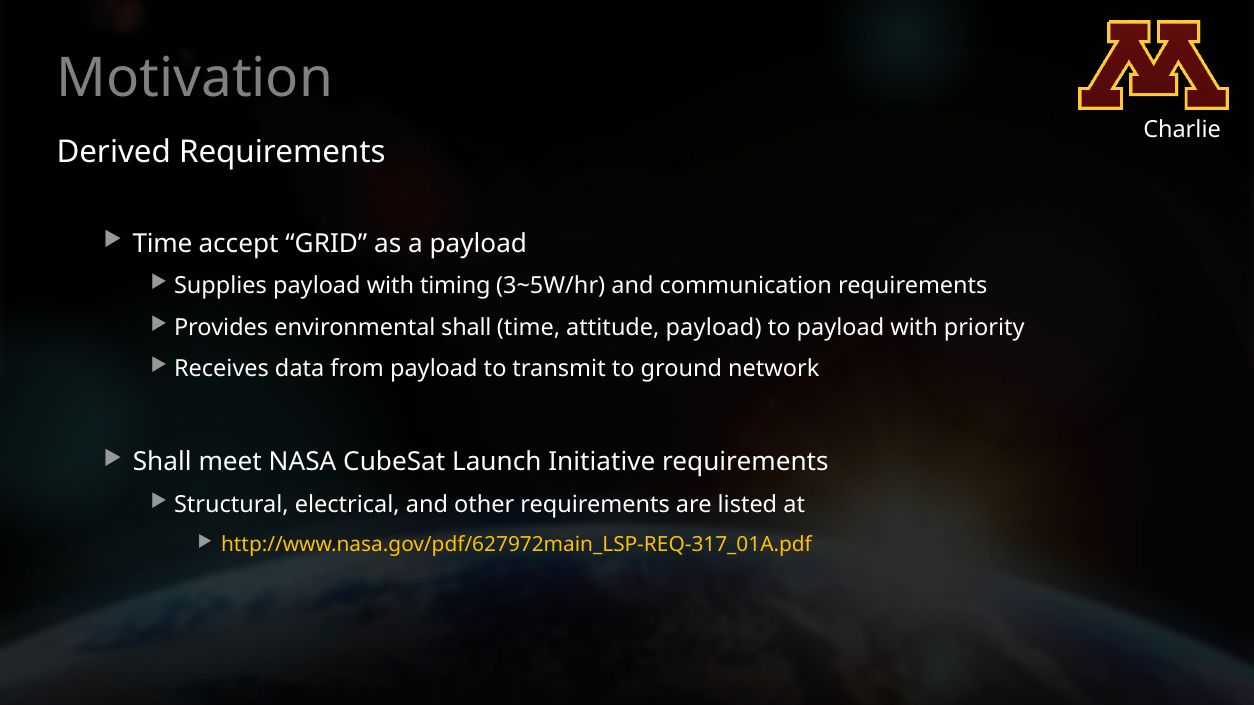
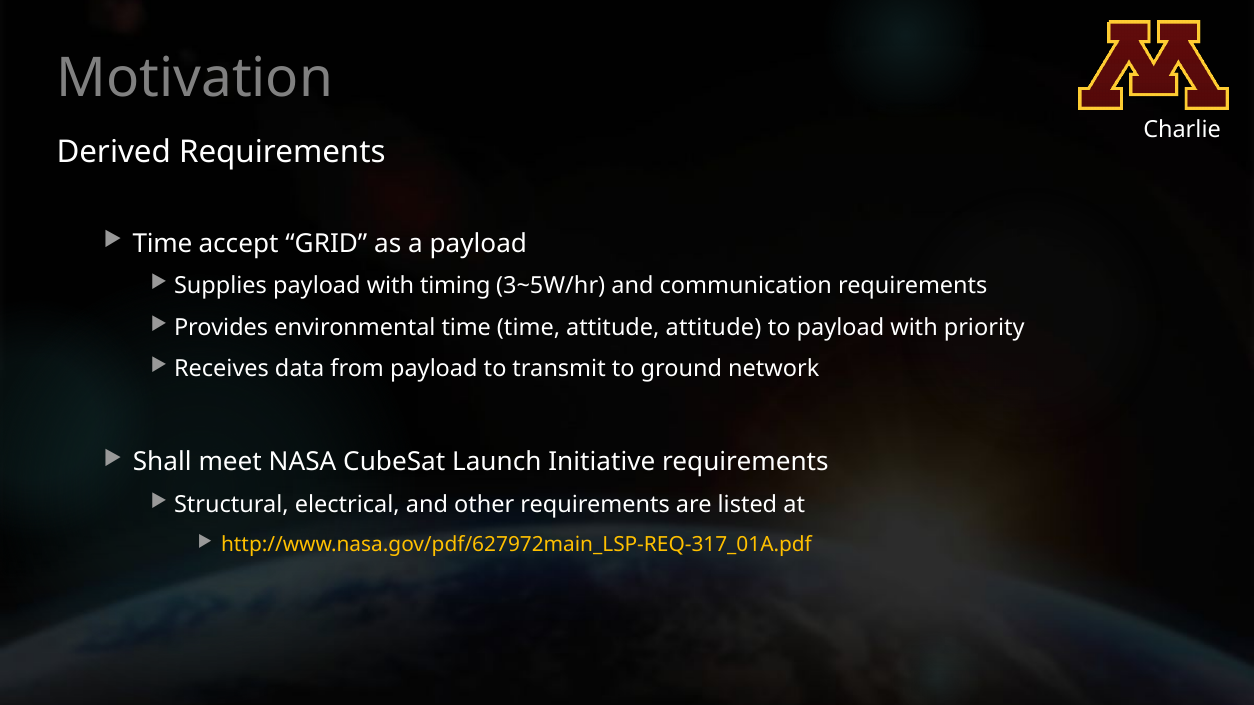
environmental shall: shall -> time
attitude payload: payload -> attitude
